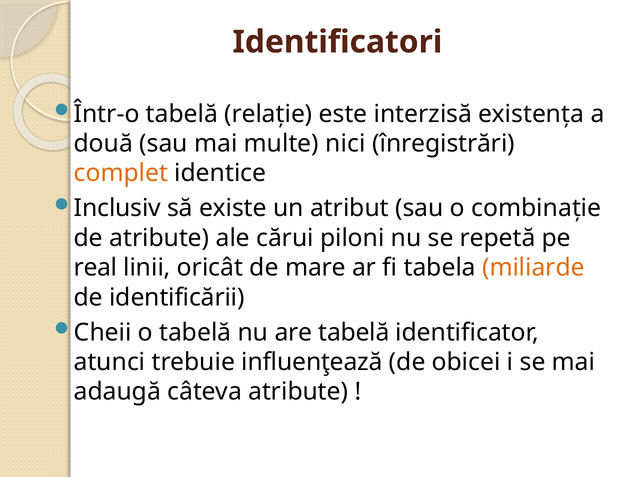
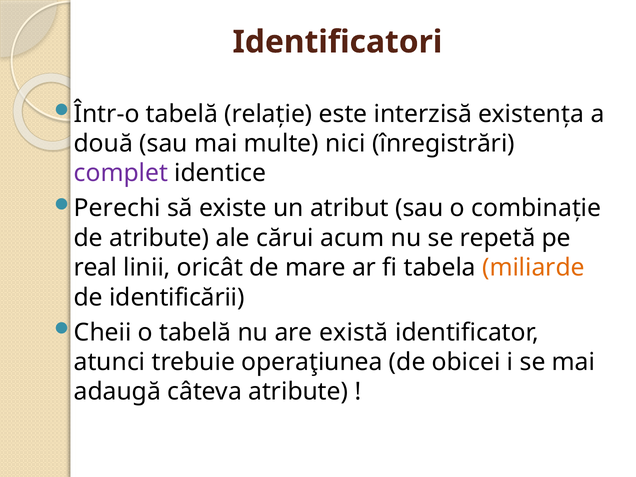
complet colour: orange -> purple
Inclusiv: Inclusiv -> Perechi
piloni: piloni -> acum
are tabelă: tabelă -> există
influenţează: influenţează -> operaţiunea
